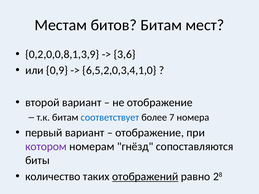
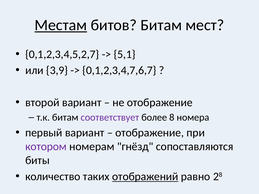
Местам underline: none -> present
0,2,0,0,8,1,3,9: 0,2,0,0,8,1,3,9 -> 0,1,2,3,4,5,2,7
3,6: 3,6 -> 5,1
0,9: 0,9 -> 3,9
6,5,2,0,3,4,1,0: 6,5,2,0,3,4,1,0 -> 0,1,2,3,4,7,6,7
соответствует colour: blue -> purple
7: 7 -> 8
